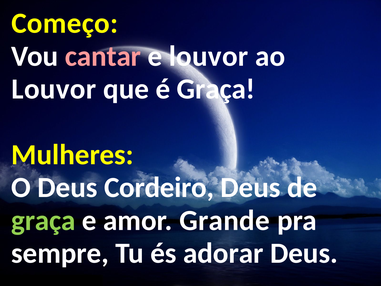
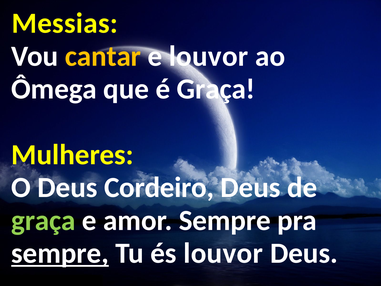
Começo: Começo -> Messias
cantar colour: pink -> yellow
Louvor at (54, 89): Louvor -> Ômega
amor Grande: Grande -> Sempre
sempre at (60, 253) underline: none -> present
és adorar: adorar -> louvor
